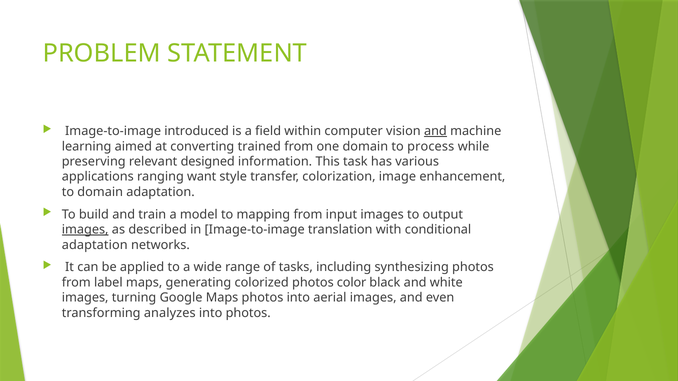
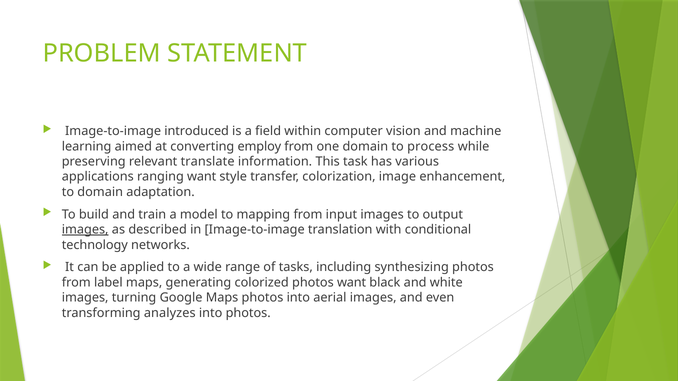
and at (435, 131) underline: present -> none
trained: trained -> employ
designed: designed -> translate
adaptation at (95, 245): adaptation -> technology
photos color: color -> want
